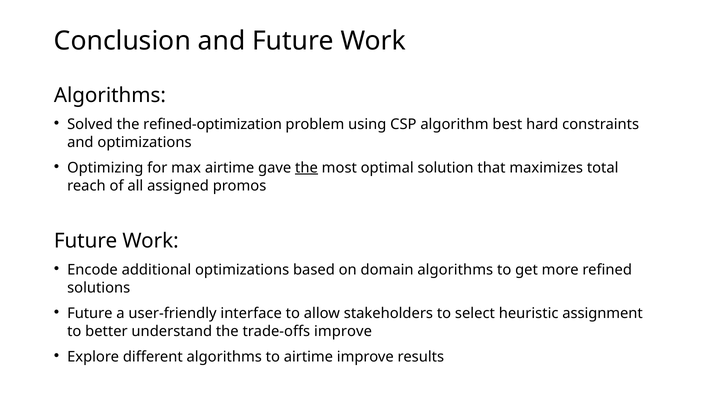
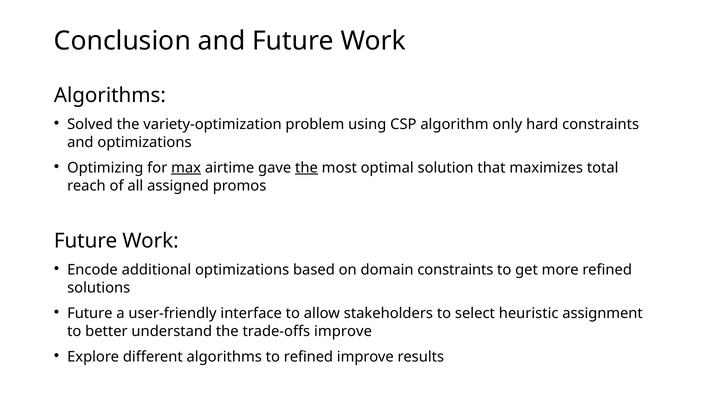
refined-optimization: refined-optimization -> variety-optimization
best: best -> only
max underline: none -> present
domain algorithms: algorithms -> constraints
to airtime: airtime -> refined
